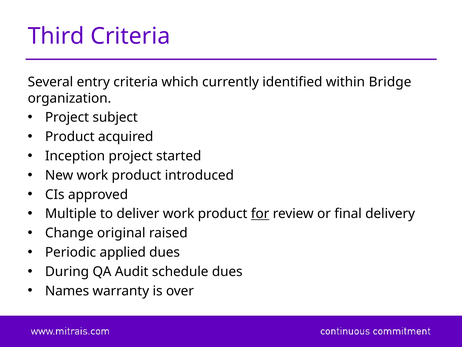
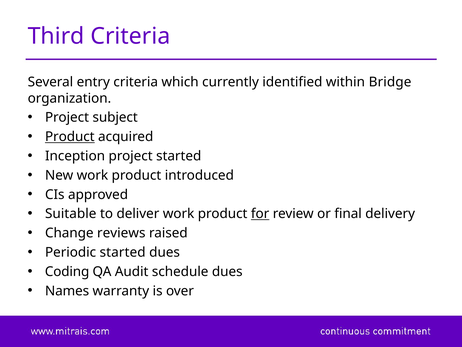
Product at (70, 137) underline: none -> present
Multiple: Multiple -> Suitable
original: original -> reviews
Periodic applied: applied -> started
During: During -> Coding
